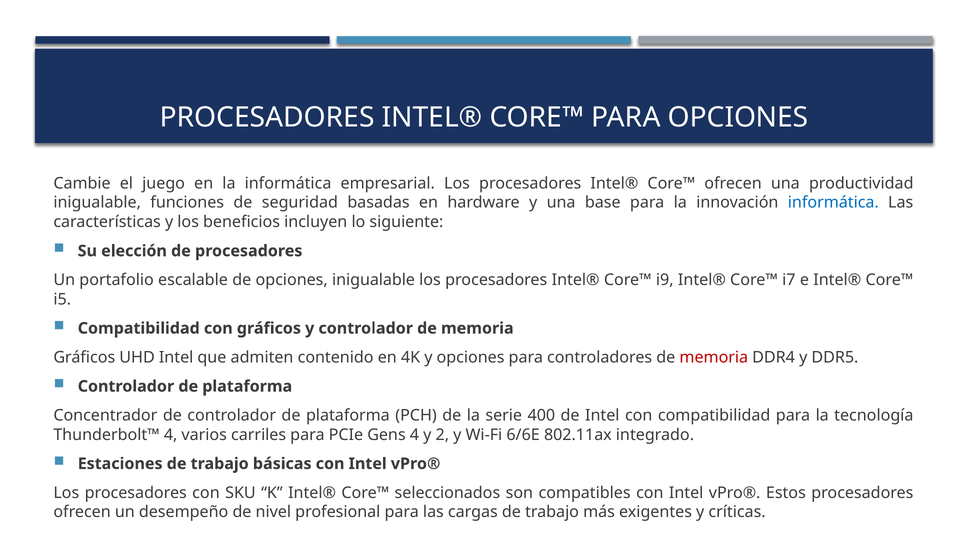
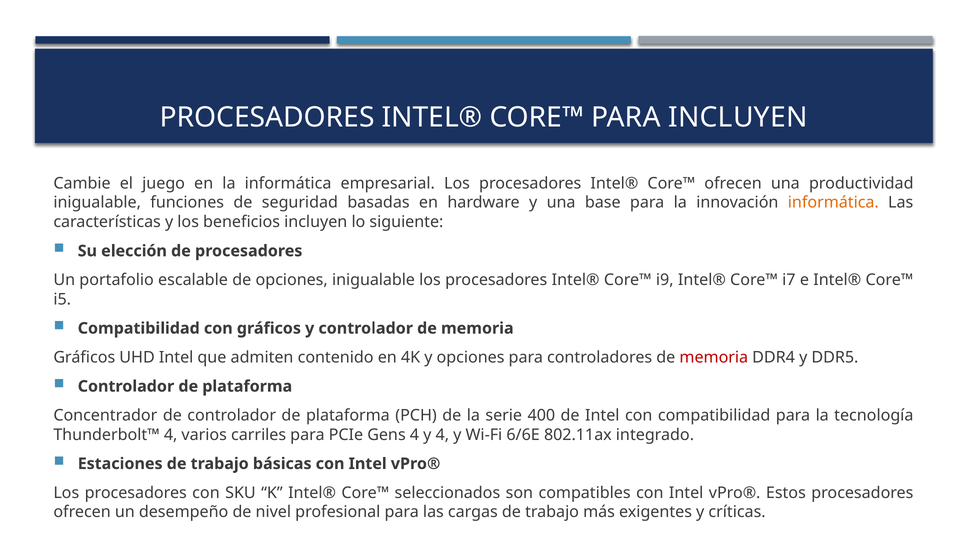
PARA OPCIONES: OPCIONES -> INCLUYEN
informática at (833, 203) colour: blue -> orange
y 2: 2 -> 4
